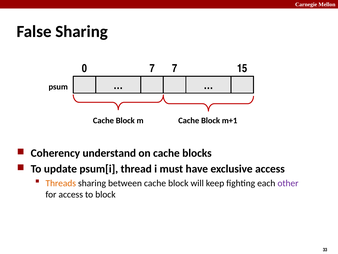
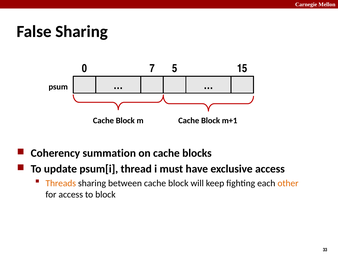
7 7: 7 -> 5
understand: understand -> summation
other colour: purple -> orange
